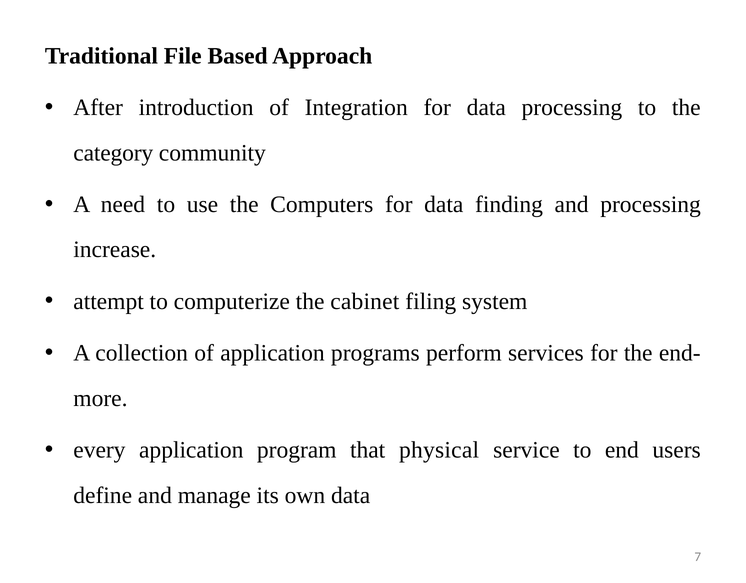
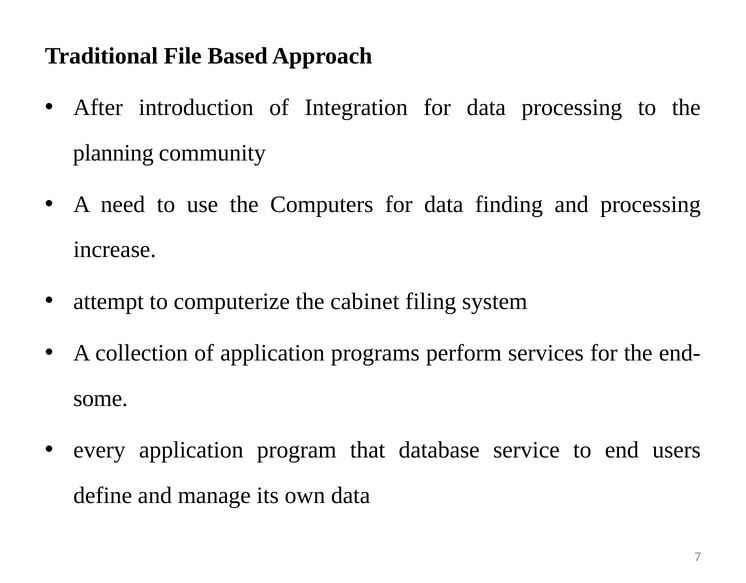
category: category -> planning
more: more -> some
physical: physical -> database
